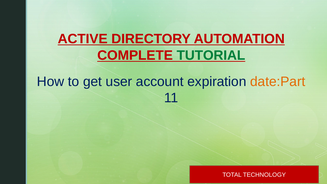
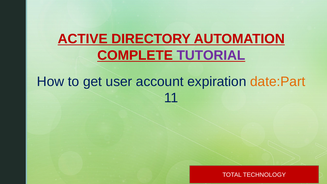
TUTORIAL colour: green -> purple
